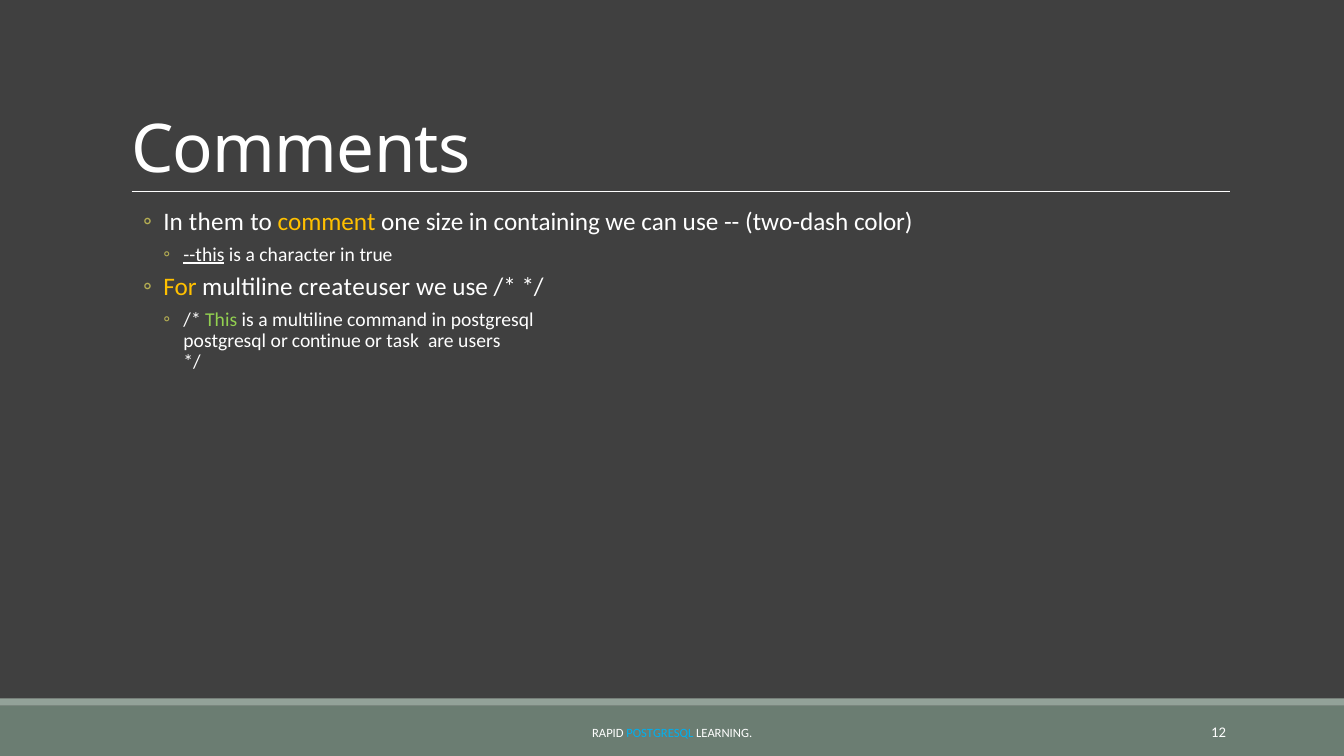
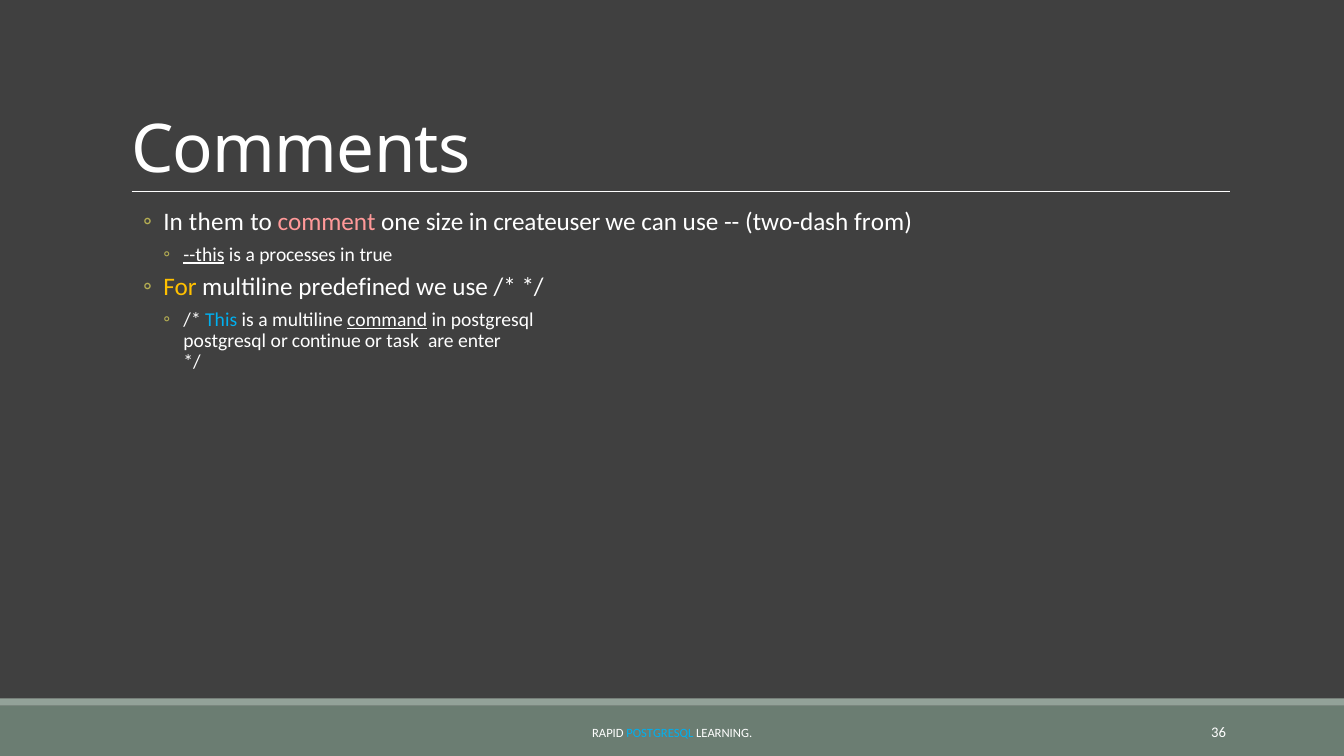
comment colour: yellow -> pink
containing: containing -> createuser
color: color -> from
character: character -> processes
createuser: createuser -> predefined
This colour: light green -> light blue
command underline: none -> present
users: users -> enter
12: 12 -> 36
